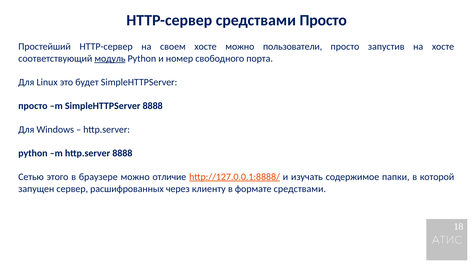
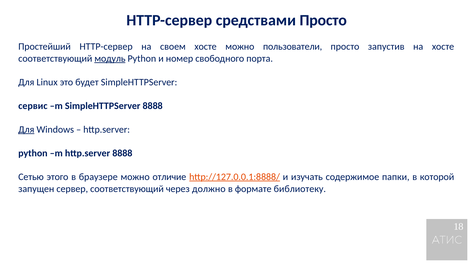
просто at (33, 106): просто -> сервис
Для at (26, 129) underline: none -> present
сервер расшифрованных: расшифрованных -> соответствующий
клиенту: клиенту -> должно
формате средствами: средствами -> библиотеку
